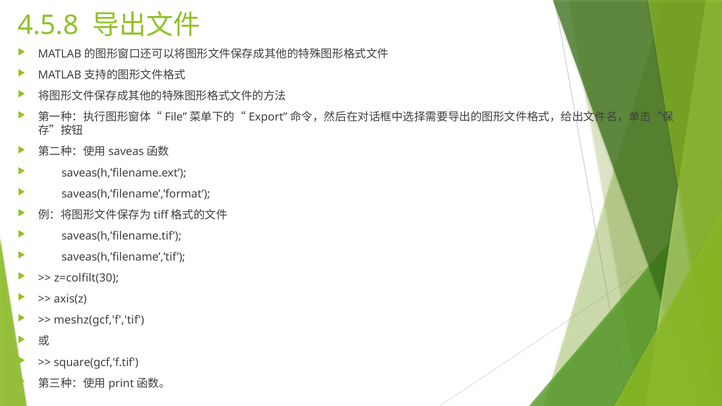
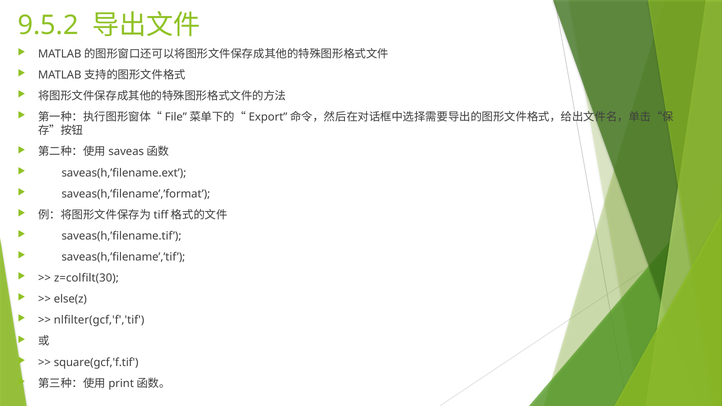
4.5.8: 4.5.8 -> 9.5.2
axis(z: axis(z -> else(z
meshz(gcf,'f','tif: meshz(gcf,'f','tif -> nlfilter(gcf,'f','tif
